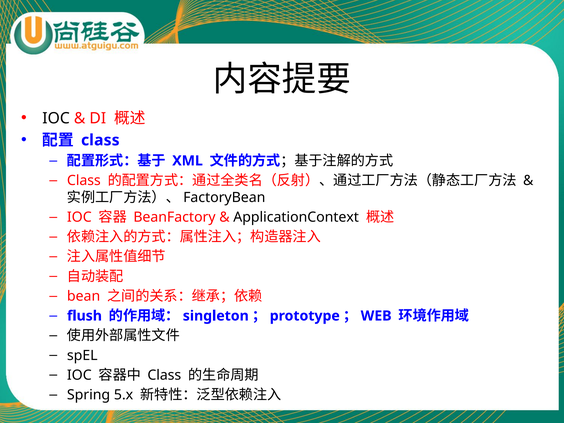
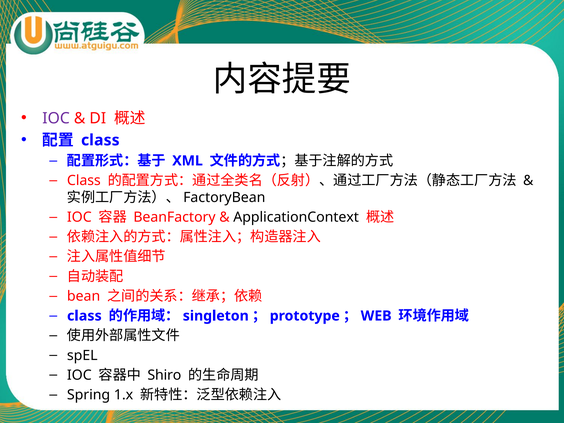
IOC at (56, 118) colour: black -> purple
flush at (84, 316): flush -> class
Class at (164, 375): Class -> Shiro
5.x: 5.x -> 1.x
